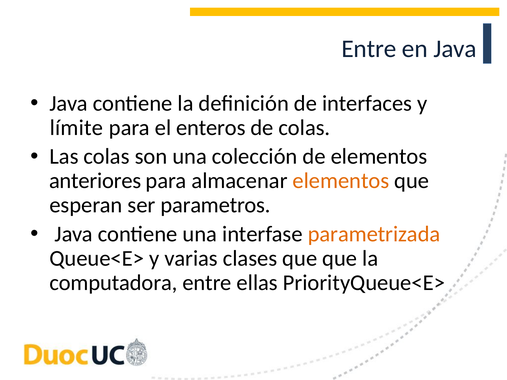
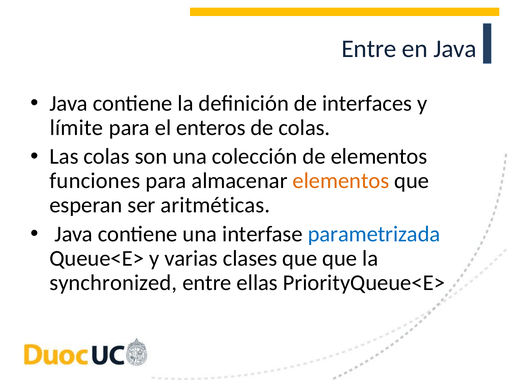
anteriores: anteriores -> funciones
parametros: parametros -> aritméticas
parametrizada colour: orange -> blue
computadora: computadora -> synchronized
